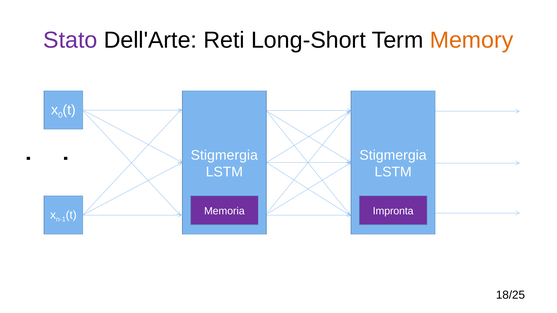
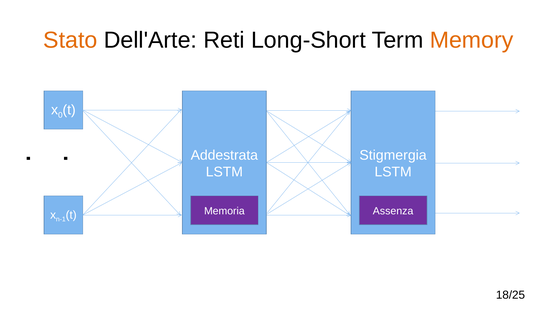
Stato colour: purple -> orange
Stigmergia at (224, 155): Stigmergia -> Addestrata
Impronta: Impronta -> Assenza
